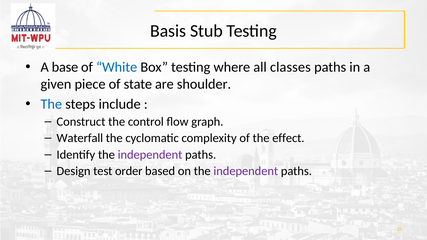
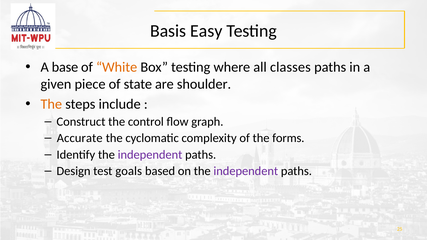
Stub: Stub -> Easy
White colour: blue -> orange
The at (51, 104) colour: blue -> orange
Waterfall: Waterfall -> Accurate
effect: effect -> forms
order: order -> goals
